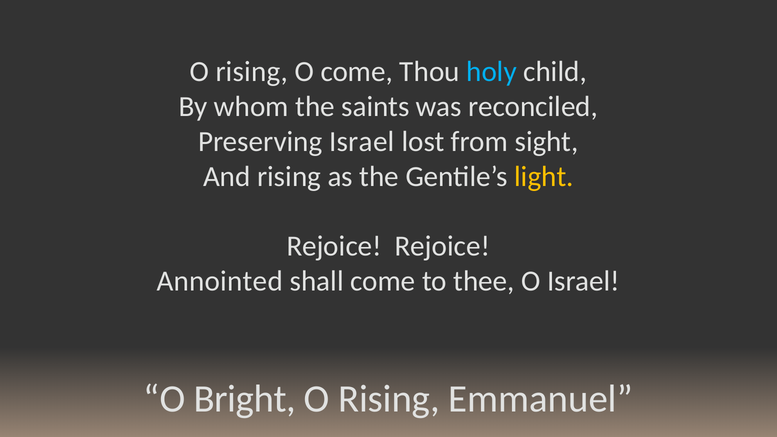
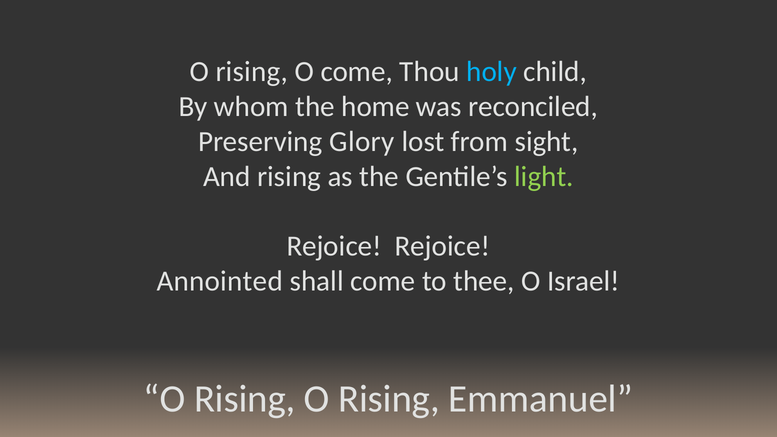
saints: saints -> home
Preserving Israel: Israel -> Glory
light colour: yellow -> light green
Bright at (245, 399): Bright -> Rising
